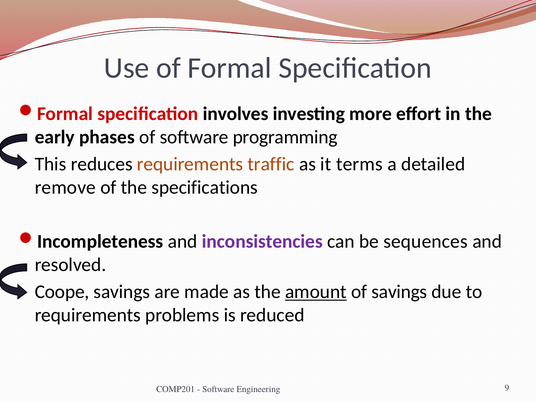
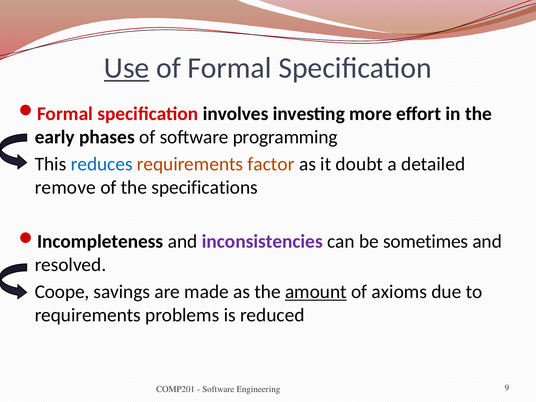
Use underline: none -> present
reduces colour: black -> blue
traffic: traffic -> factor
terms: terms -> doubt
sequences: sequences -> sometimes
of savings: savings -> axioms
